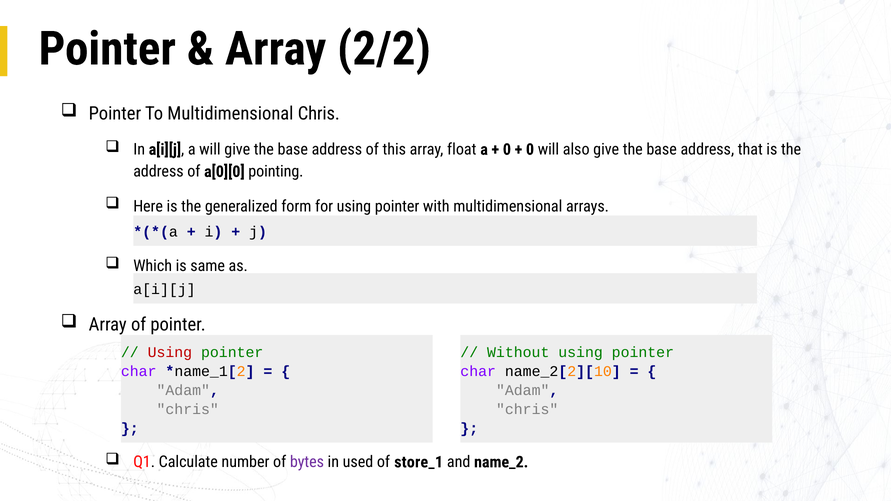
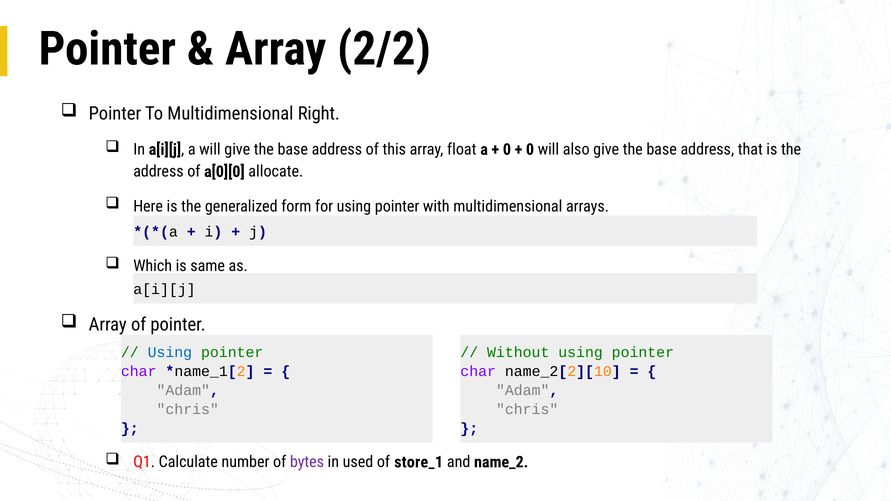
Multidimensional Chris: Chris -> Right
pointing: pointing -> allocate
Using at (170, 352) colour: red -> blue
